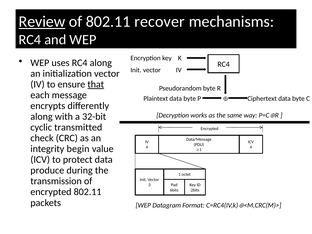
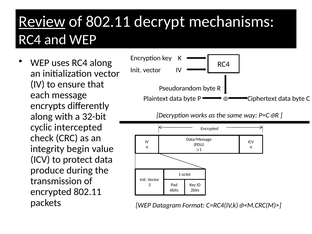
recover: recover -> decrypt
that underline: present -> none
transmitted: transmitted -> intercepted
